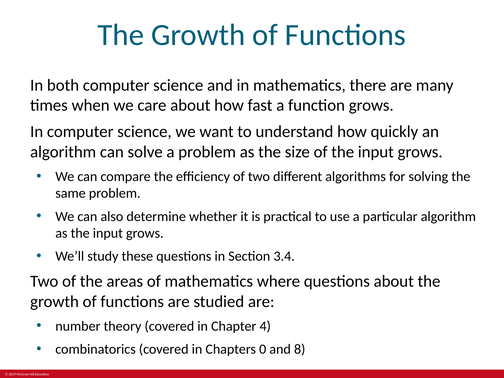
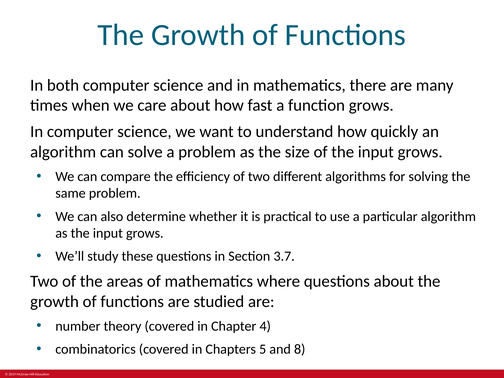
3.4: 3.4 -> 3.7
0: 0 -> 5
